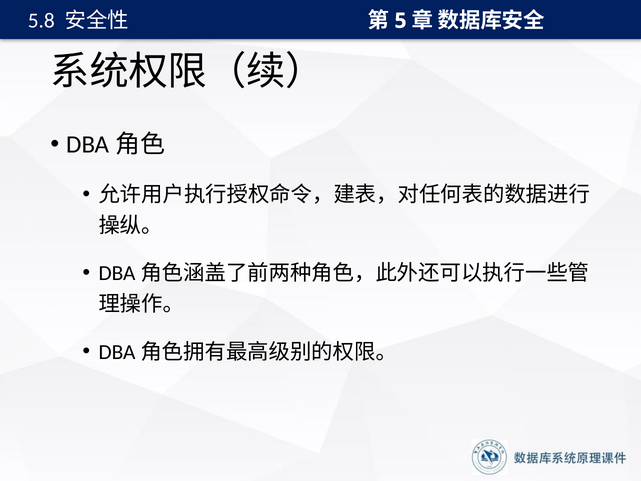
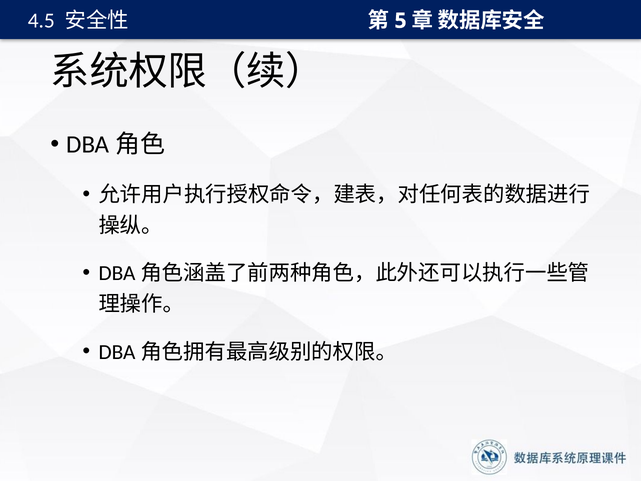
5.8: 5.8 -> 4.5
